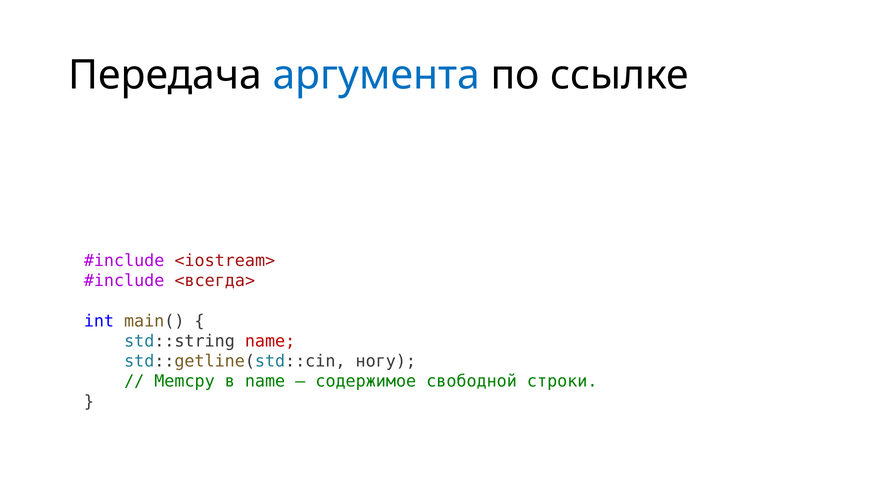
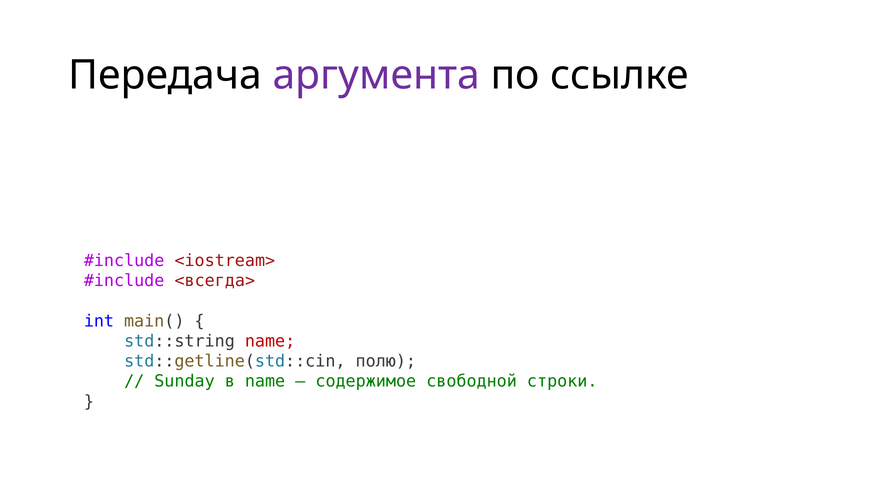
аргумента colour: blue -> purple
ногу: ногу -> полю
Memcpy: Memcpy -> Sunday
